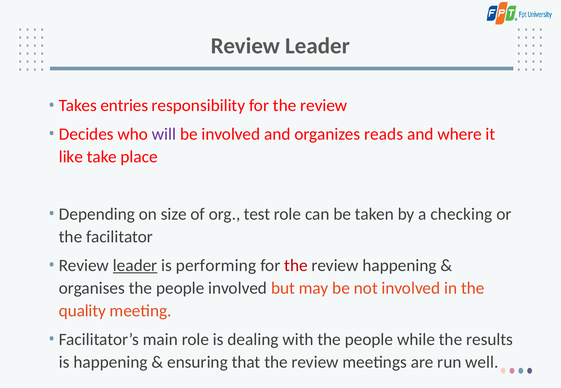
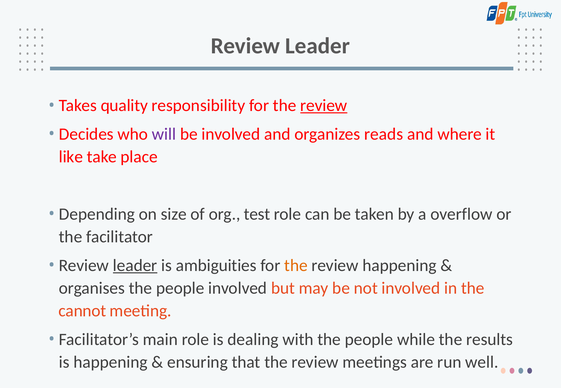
entries: entries -> quality
review at (324, 106) underline: none -> present
checking: checking -> overflow
performing: performing -> ambiguities
the at (296, 266) colour: red -> orange
quality: quality -> cannot
